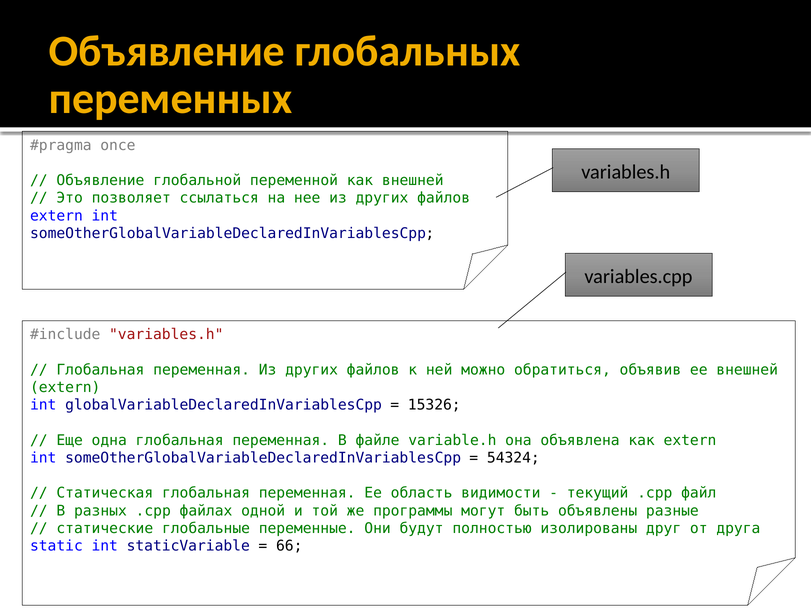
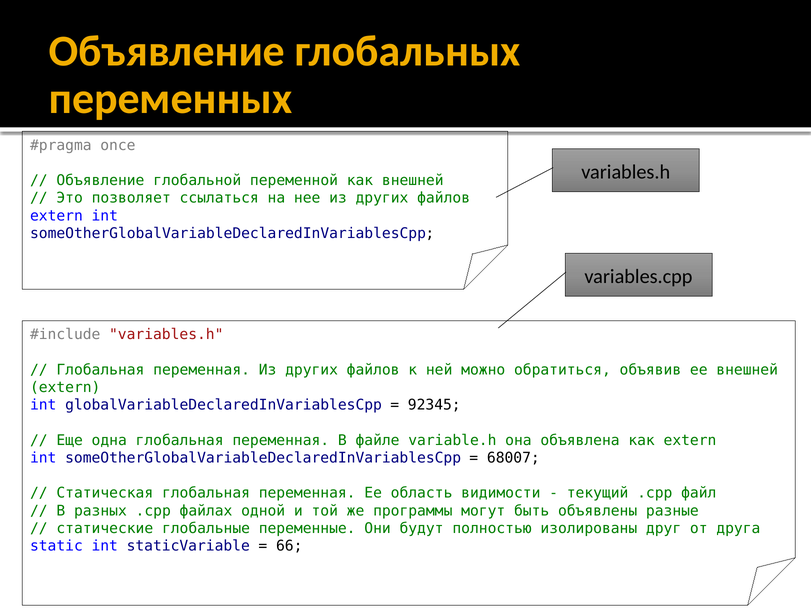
15326: 15326 -> 92345
54324: 54324 -> 68007
